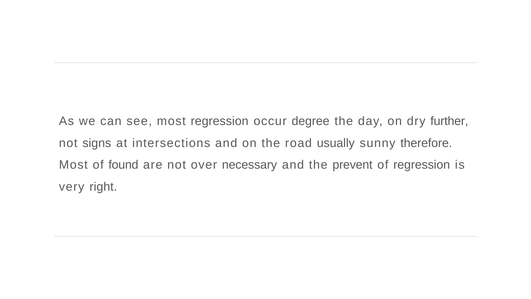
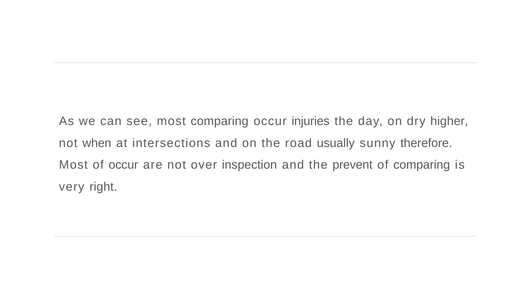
most regression: regression -> comparing
degree: degree -> injuries
further: further -> higher
signs: signs -> when
of found: found -> occur
necessary: necessary -> inspection
of regression: regression -> comparing
